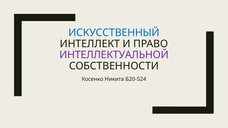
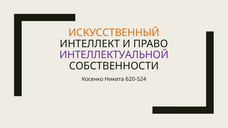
ИСКУССТВЕННЫЙ colour: blue -> orange
